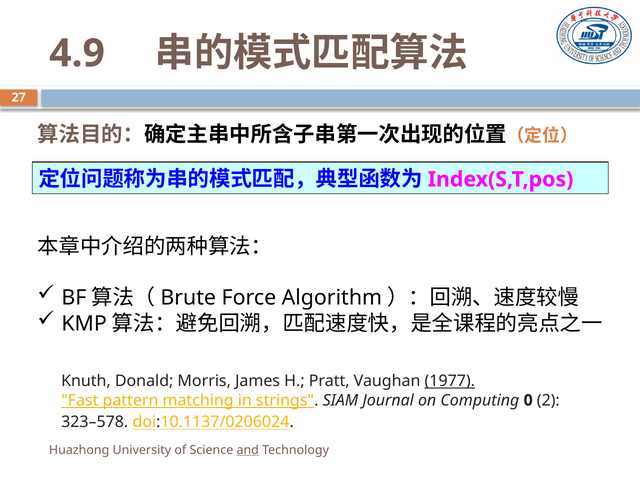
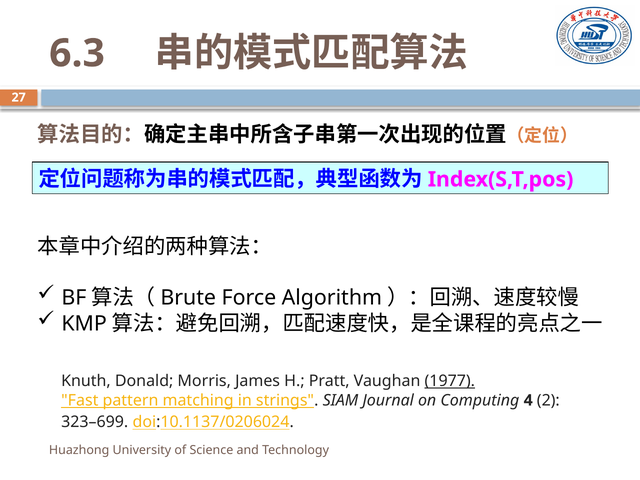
4.9: 4.9 -> 6.3
0: 0 -> 4
323–578: 323–578 -> 323–699
and underline: present -> none
